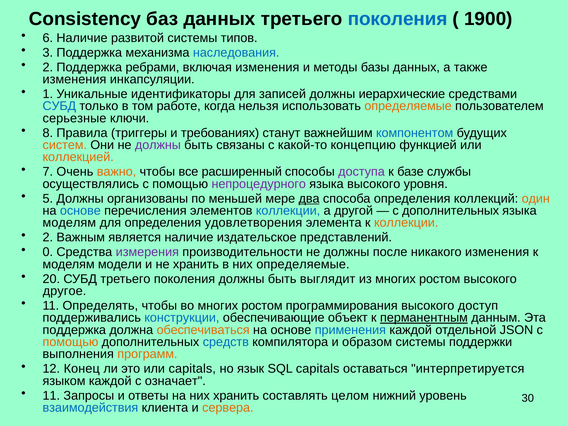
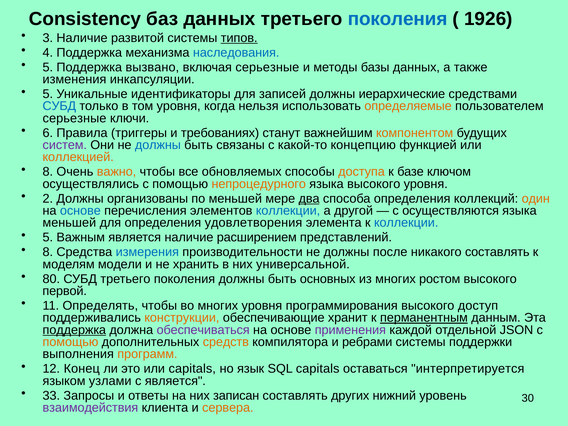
1900: 1900 -> 1926
6: 6 -> 3
типов underline: none -> present
3: 3 -> 4
2 at (48, 67): 2 -> 5
ребрами: ребрами -> вызвано
включая изменения: изменения -> серьезные
1 at (48, 94): 1 -> 5
том работе: работе -> уровня
8: 8 -> 6
компонентом colour: blue -> orange
систем colour: orange -> purple
должны at (158, 145) colour: purple -> blue
7 at (48, 172): 7 -> 8
расширенный: расширенный -> обновляемых
доступа colour: purple -> orange
службы: службы -> ключом
непроцедурного colour: purple -> orange
5: 5 -> 2
с дополнительных: дополнительных -> осуществляются
моделям at (69, 223): моделям -> меньшей
коллекции at (406, 223) colour: orange -> blue
2 at (48, 237): 2 -> 5
издательское: издательское -> расширением
0 at (48, 252): 0 -> 8
измерения colour: purple -> blue
никакого изменения: изменения -> составлять
них определяемые: определяемые -> универсальной
20: 20 -> 80
выглядит: выглядит -> основных
другое: другое -> первой
во многих ростом: ростом -> уровня
конструкции colour: blue -> orange
объект: объект -> хранит
поддержка at (74, 330) underline: none -> present
обеспечиваться colour: orange -> purple
применения colour: blue -> purple
средств colour: blue -> orange
образом: образом -> ребрами
языком каждой: каждой -> узлами
с означает: означает -> является
11 at (51, 396): 11 -> 33
них хранить: хранить -> записан
целом: целом -> других
взаимодействия colour: blue -> purple
